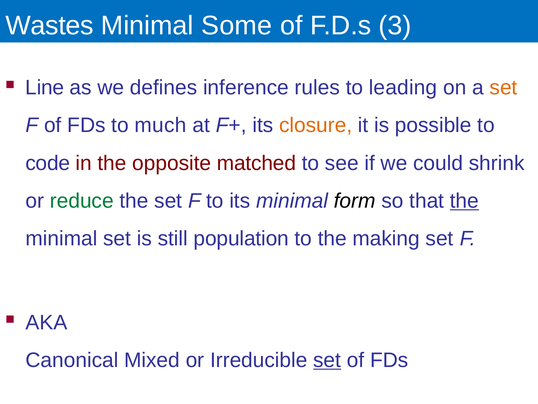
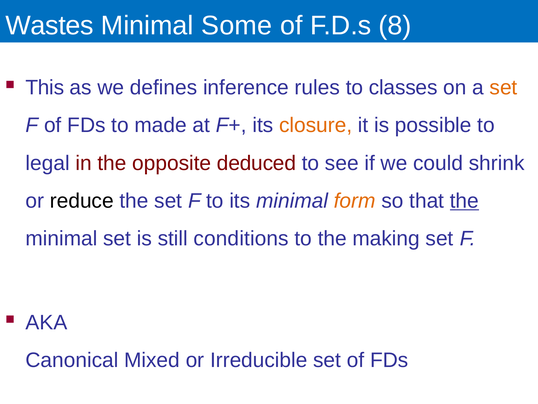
3: 3 -> 8
Line: Line -> This
leading: leading -> classes
much: much -> made
code: code -> legal
matched: matched -> deduced
reduce colour: green -> black
form colour: black -> orange
population: population -> conditions
set at (327, 360) underline: present -> none
